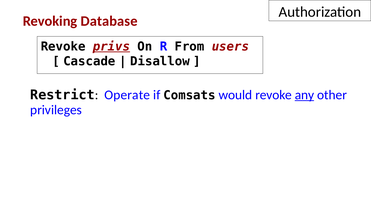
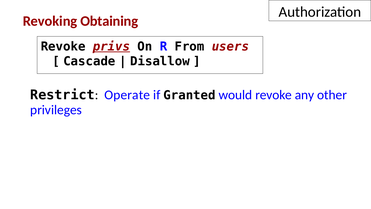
Database: Database -> Obtaining
Comsats: Comsats -> Granted
any underline: present -> none
